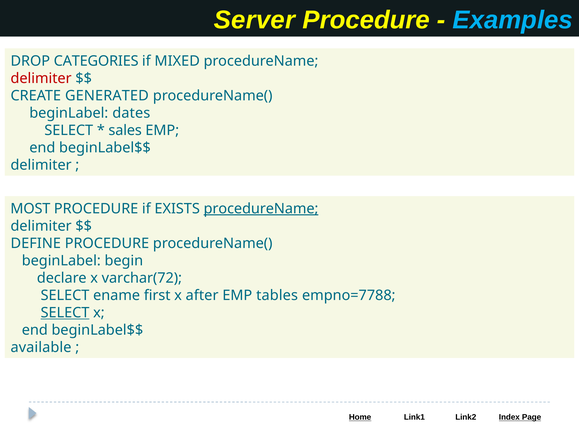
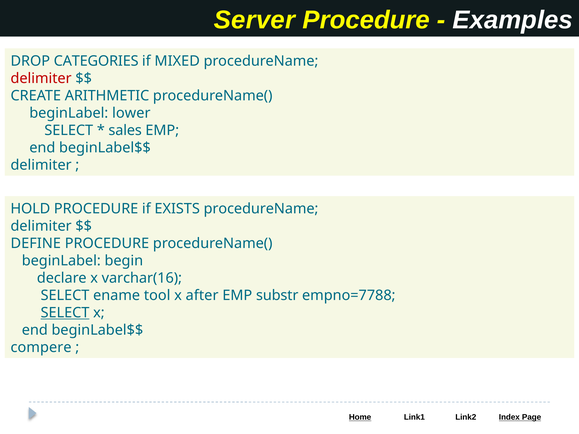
Examples colour: light blue -> white
GENERATED: GENERATED -> ARITHMETIC
dates: dates -> lower
MOST: MOST -> HOLD
procedureName at (261, 209) underline: present -> none
varchar(72: varchar(72 -> varchar(16
first: first -> tool
tables: tables -> substr
available: available -> compere
